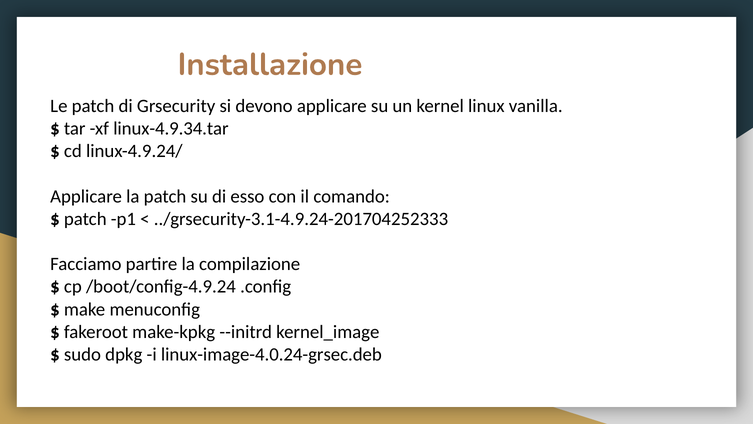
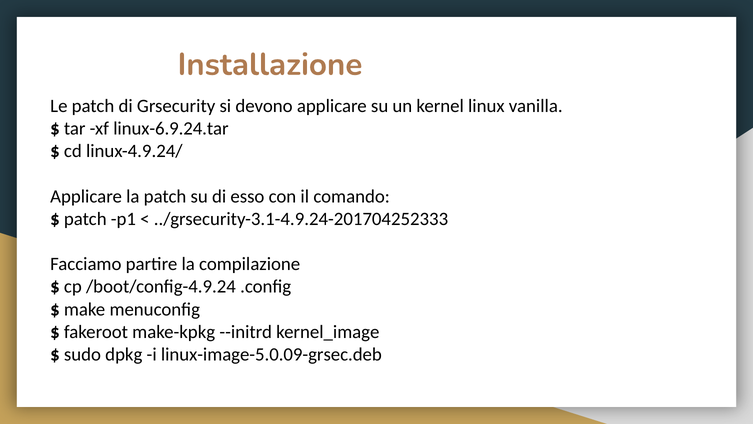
linux-4.9.34.tar: linux-4.9.34.tar -> linux-6.9.24.tar
linux-image-4.0.24-grsec.deb: linux-image-4.0.24-grsec.deb -> linux-image-5.0.09-grsec.deb
